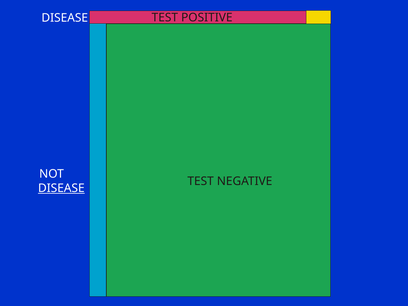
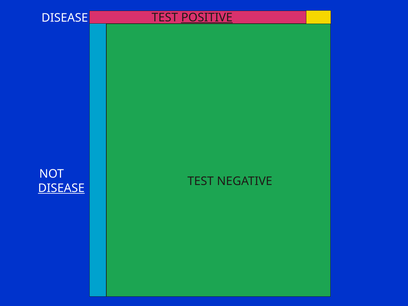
POSITIVE underline: none -> present
